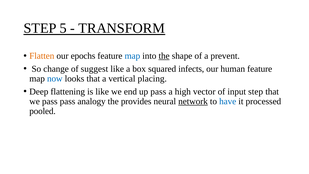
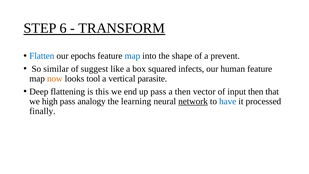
5: 5 -> 6
Flatten colour: orange -> blue
the at (164, 56) underline: present -> none
change: change -> similar
now colour: blue -> orange
looks that: that -> tool
placing: placing -> parasite
is like: like -> this
a high: high -> then
input step: step -> then
we pass: pass -> high
provides: provides -> learning
pooled: pooled -> finally
